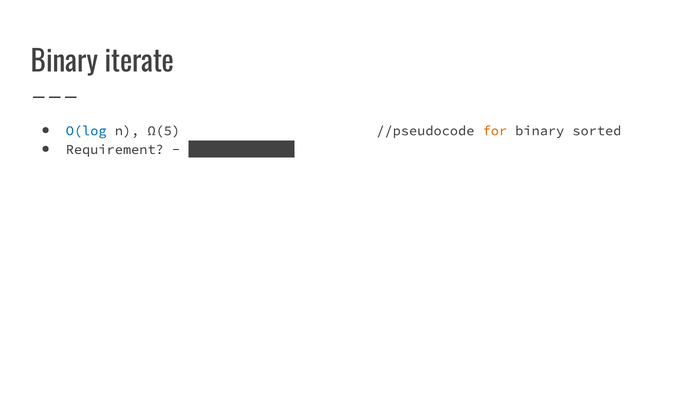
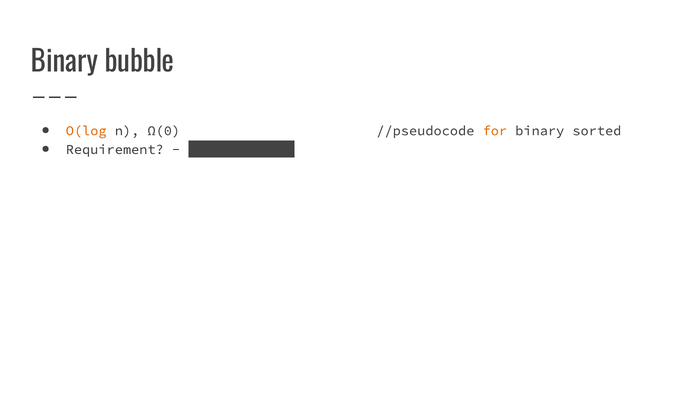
iterate: iterate -> bubble
O(log colour: blue -> orange
Ω(5: Ω(5 -> Ω(0
